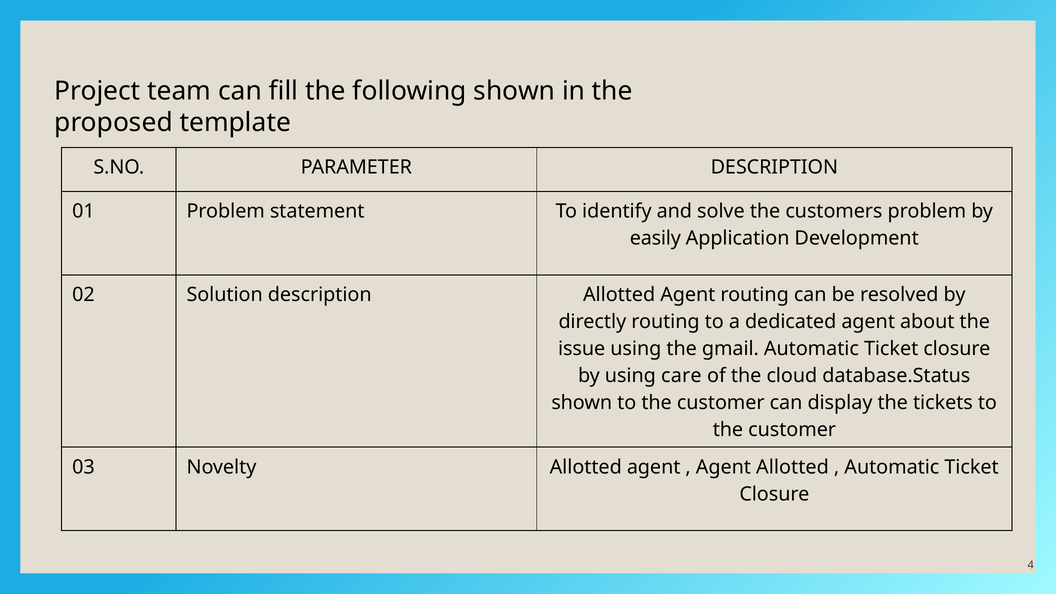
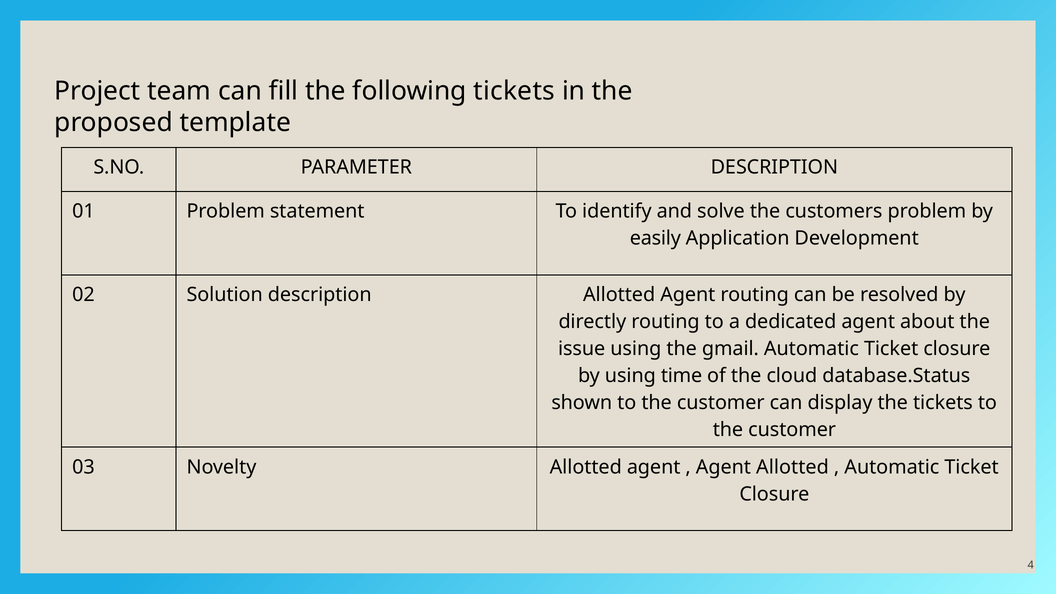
following shown: shown -> tickets
care: care -> time
